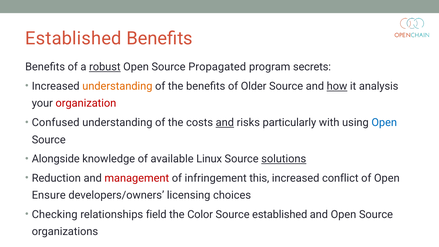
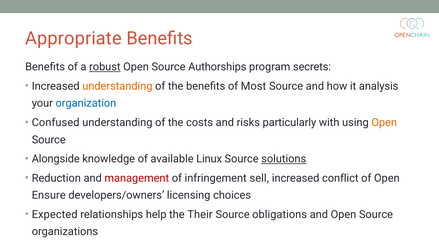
Established at (73, 38): Established -> Appropriate
Propagated: Propagated -> Authorships
Older: Older -> Most
how underline: present -> none
organization colour: red -> blue
and at (225, 123) underline: present -> none
Open at (384, 123) colour: blue -> orange
this: this -> sell
Checking: Checking -> Expected
field: field -> help
Color: Color -> Their
Source established: established -> obligations
